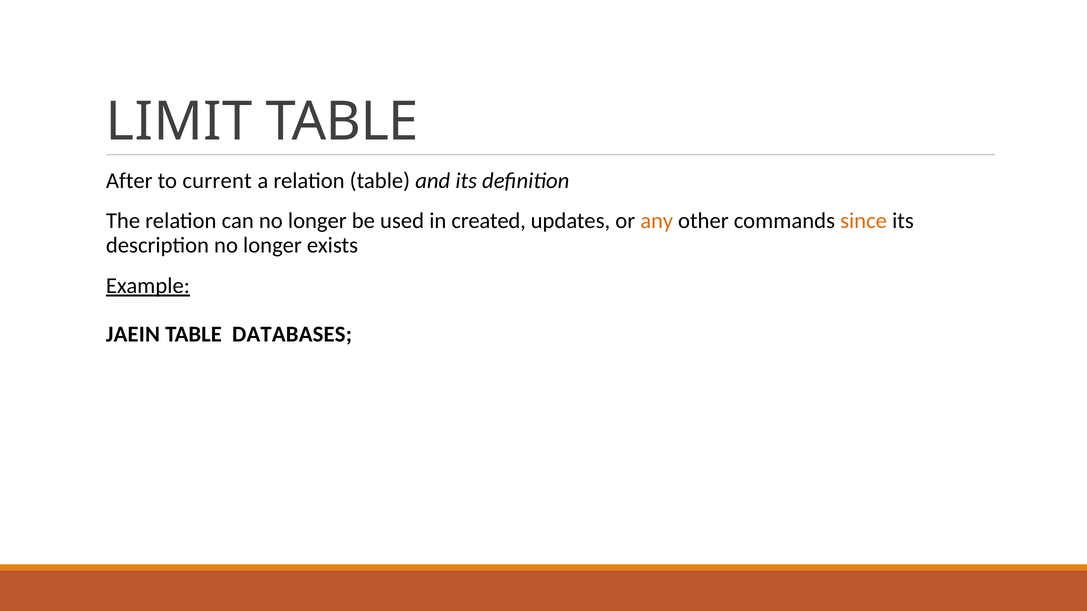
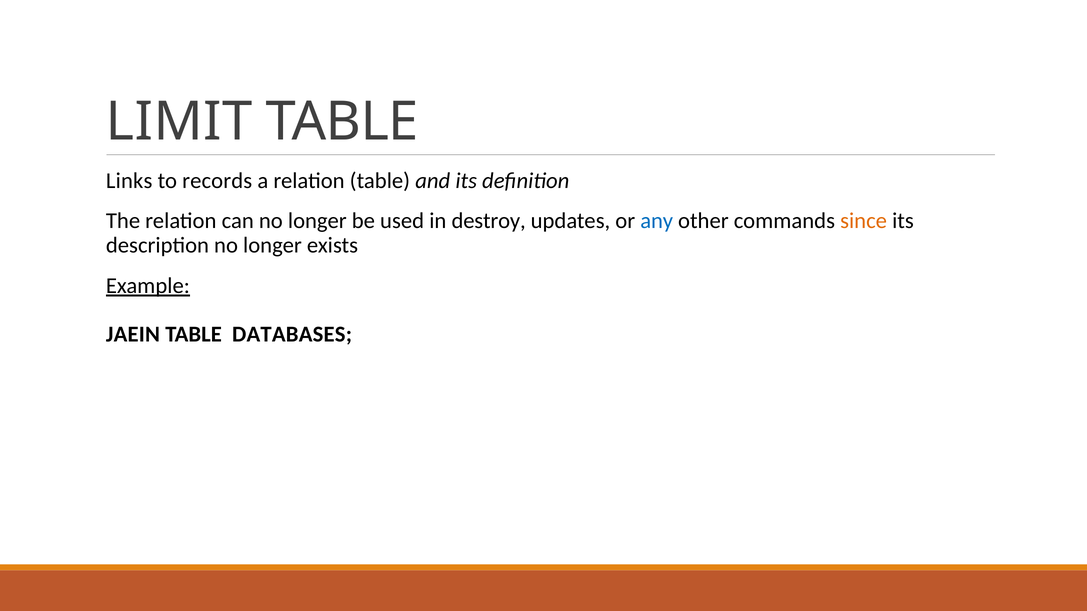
After: After -> Links
current: current -> records
created: created -> destroy
any colour: orange -> blue
